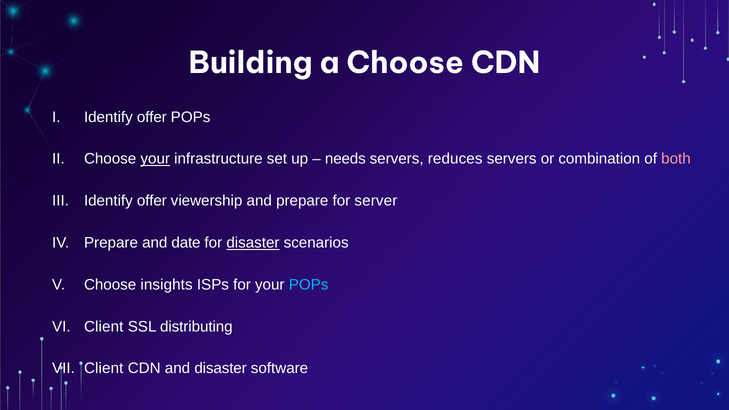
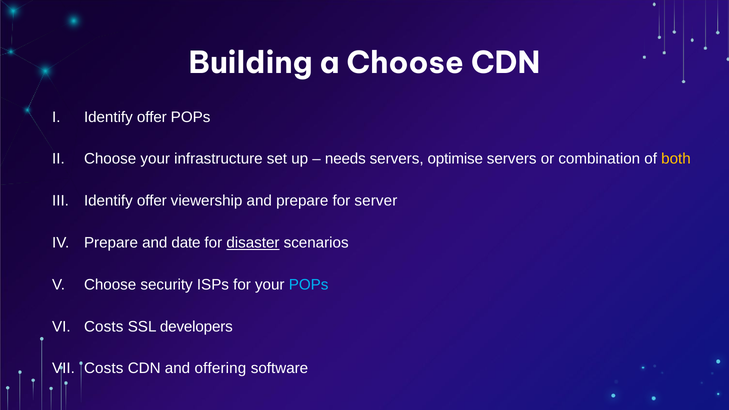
your at (155, 159) underline: present -> none
reduces: reduces -> optimise
both colour: pink -> yellow
insights: insights -> security
Client at (104, 327): Client -> Costs
distributing: distributing -> developers
Client at (104, 369): Client -> Costs
and disaster: disaster -> offering
